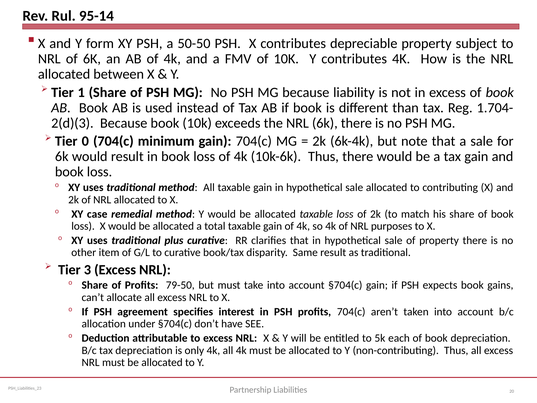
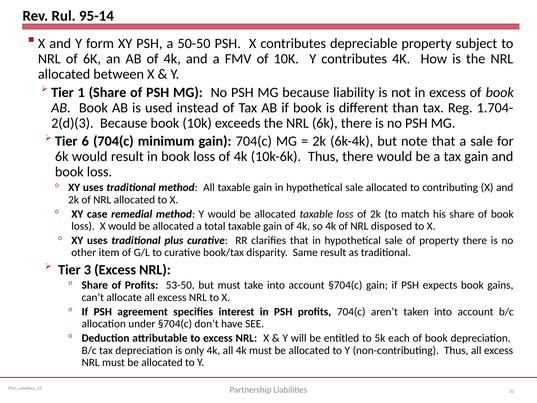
0: 0 -> 6
purposes: purposes -> disposed
79-50: 79-50 -> 53-50
